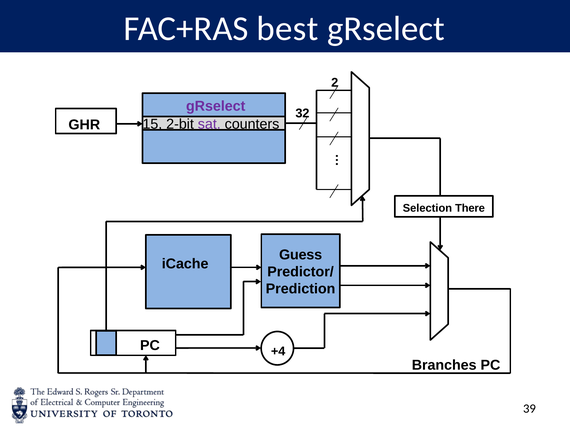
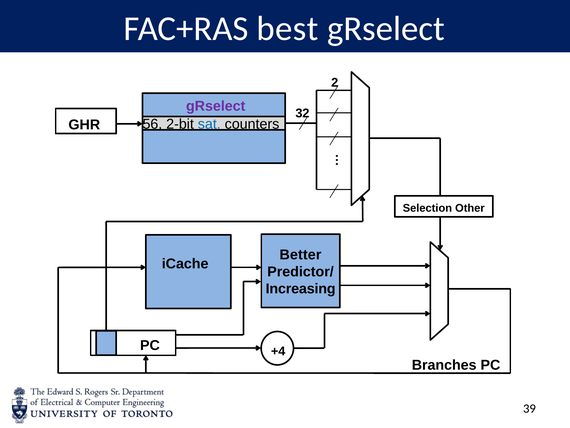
15: 15 -> 56
sat colour: purple -> blue
There: There -> Other
Guess: Guess -> Better
Prediction: Prediction -> Increasing
